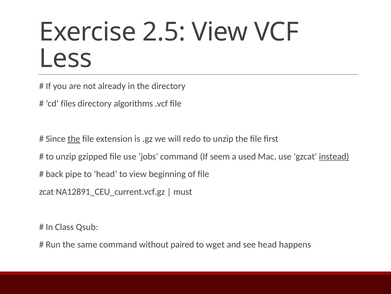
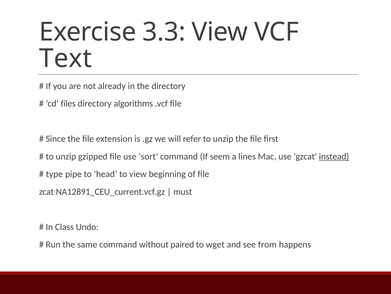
2.5: 2.5 -> 3.3
Less: Less -> Text
the at (74, 139) underline: present -> none
redo: redo -> refer
jobs: jobs -> sort
used: used -> lines
back: back -> type
Qsub: Qsub -> Undo
see head: head -> from
